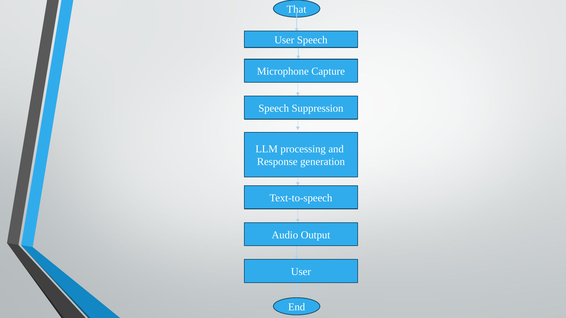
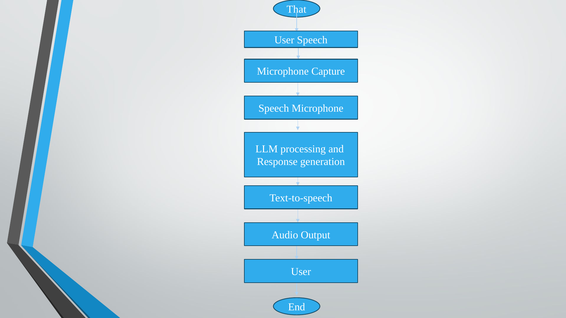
Suppression at (318, 108): Suppression -> Microphone
